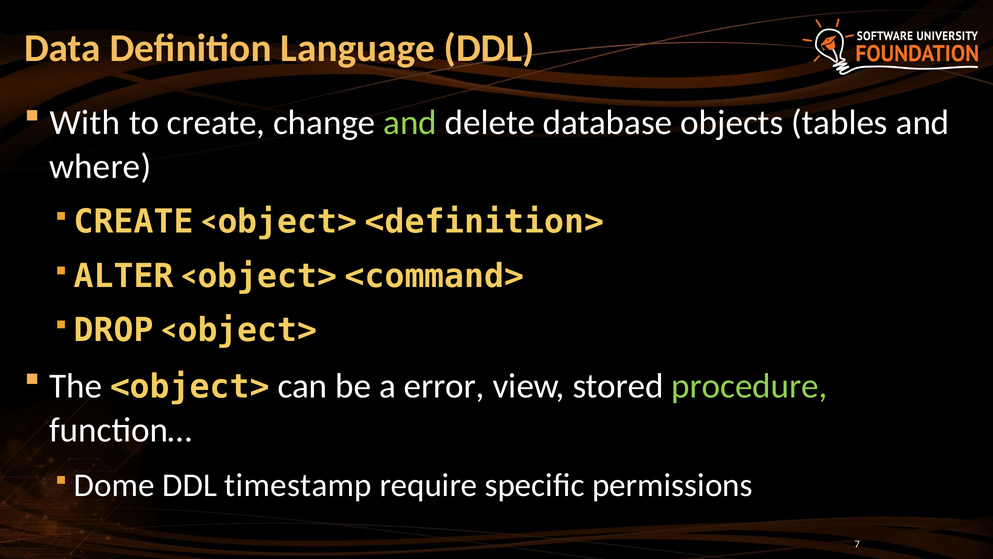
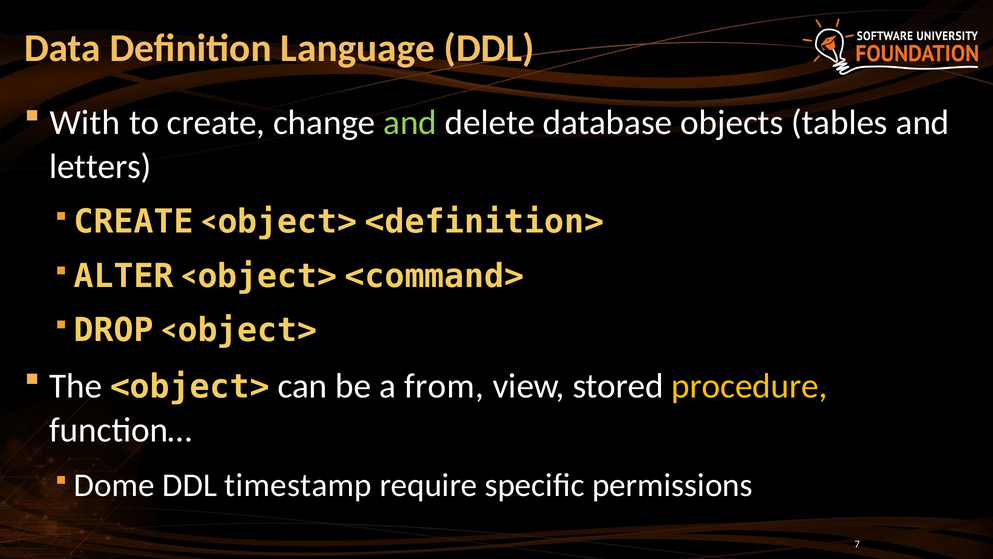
where: where -> letters
error: error -> from
procedure colour: light green -> yellow
